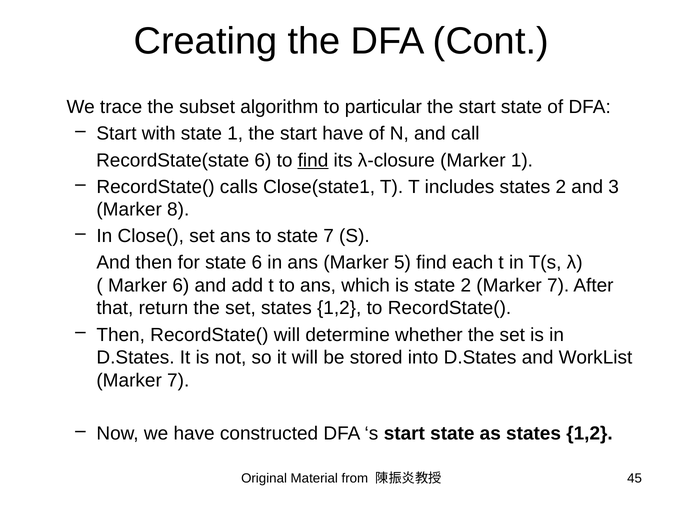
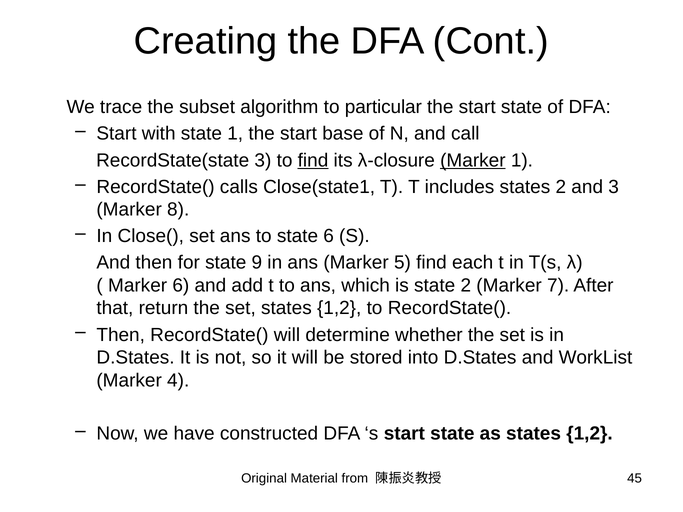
start have: have -> base
RecordState(state 6: 6 -> 3
Marker at (473, 160) underline: none -> present
state 7: 7 -> 6
state 6: 6 -> 9
7 at (178, 380): 7 -> 4
